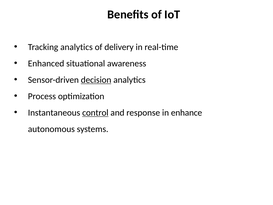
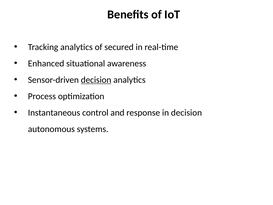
delivery: delivery -> secured
control underline: present -> none
in enhance: enhance -> decision
